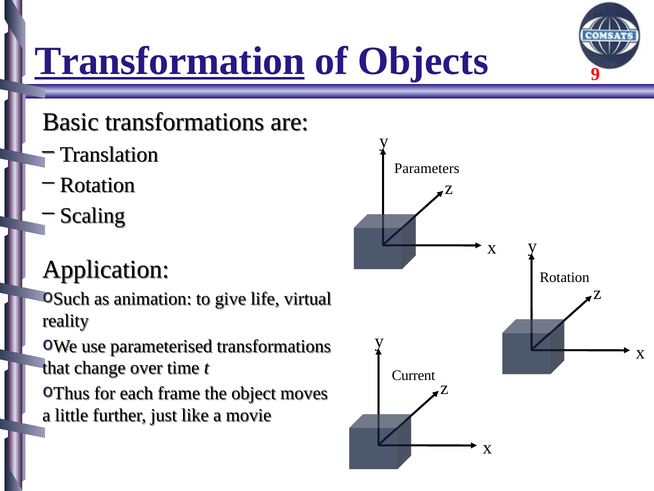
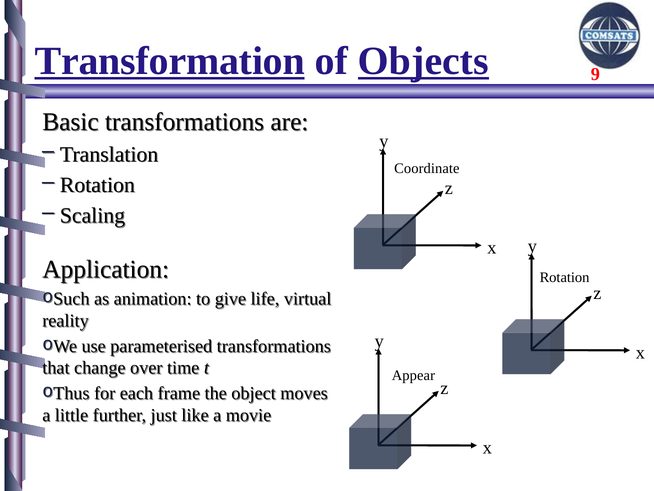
Objects underline: none -> present
Parameters: Parameters -> Coordinate
Current: Current -> Appear
